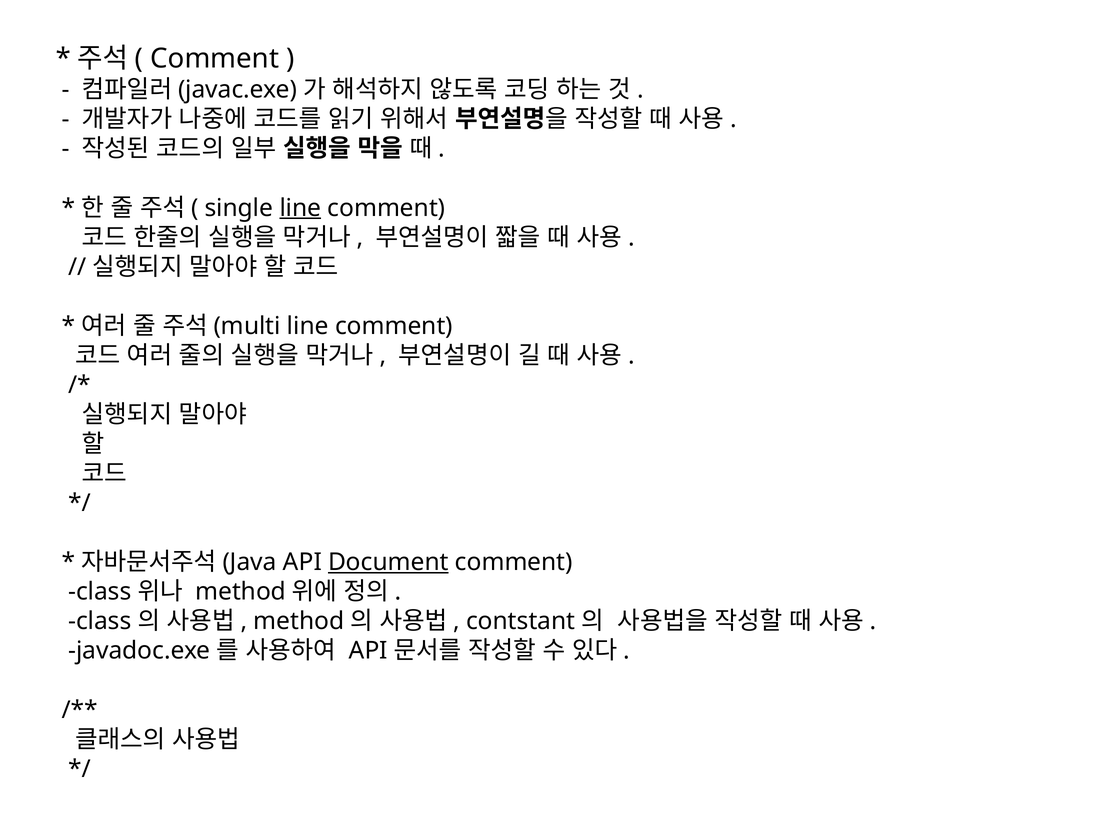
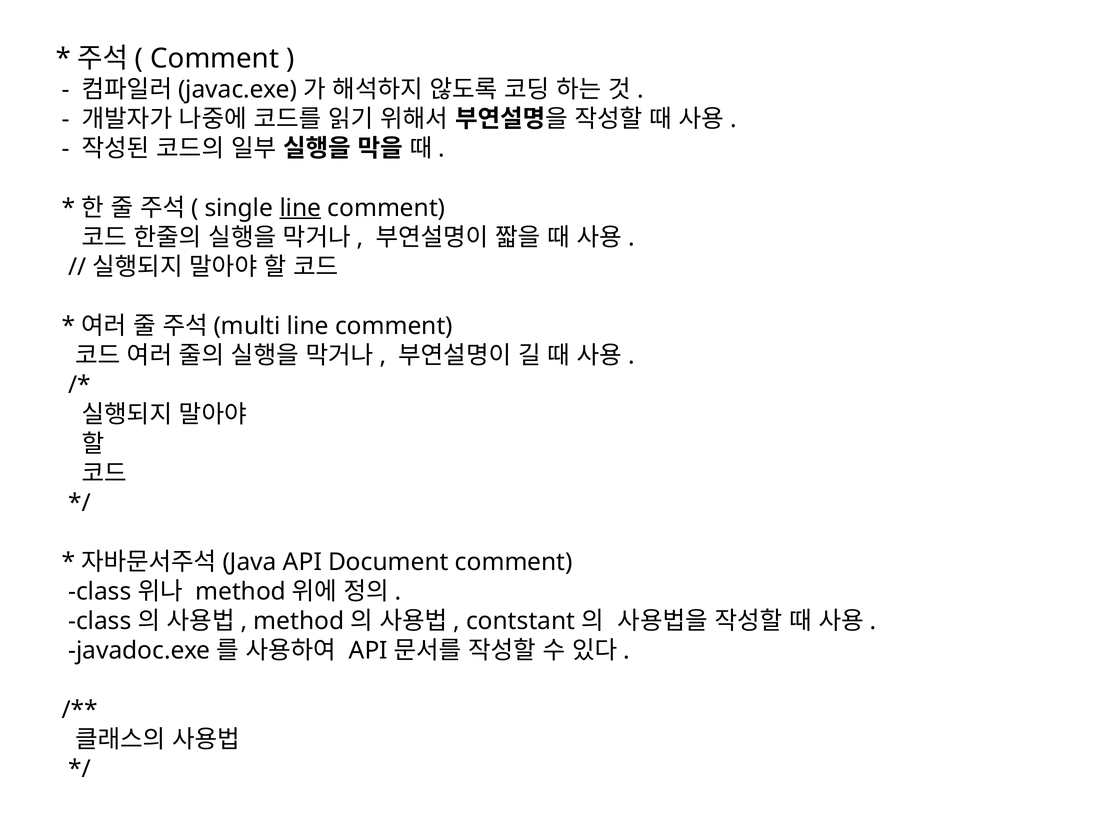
Document underline: present -> none
